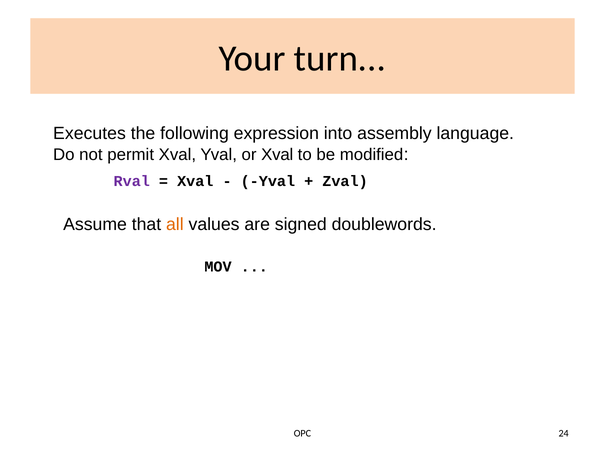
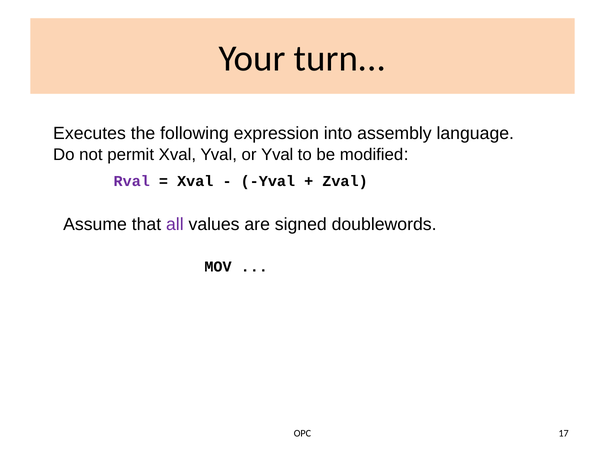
or Xval: Xval -> Yval
all colour: orange -> purple
24: 24 -> 17
